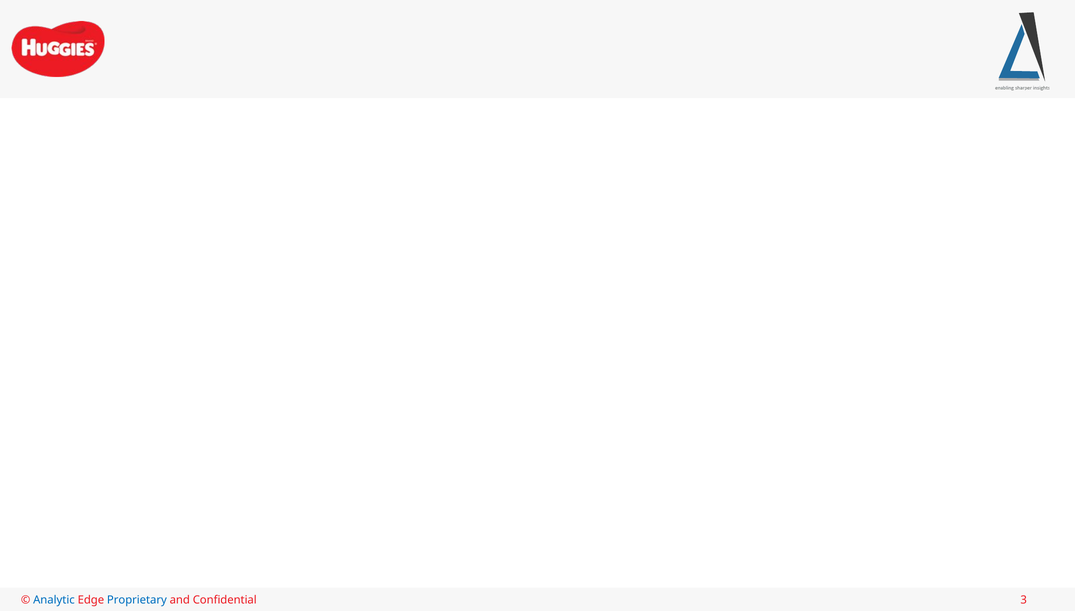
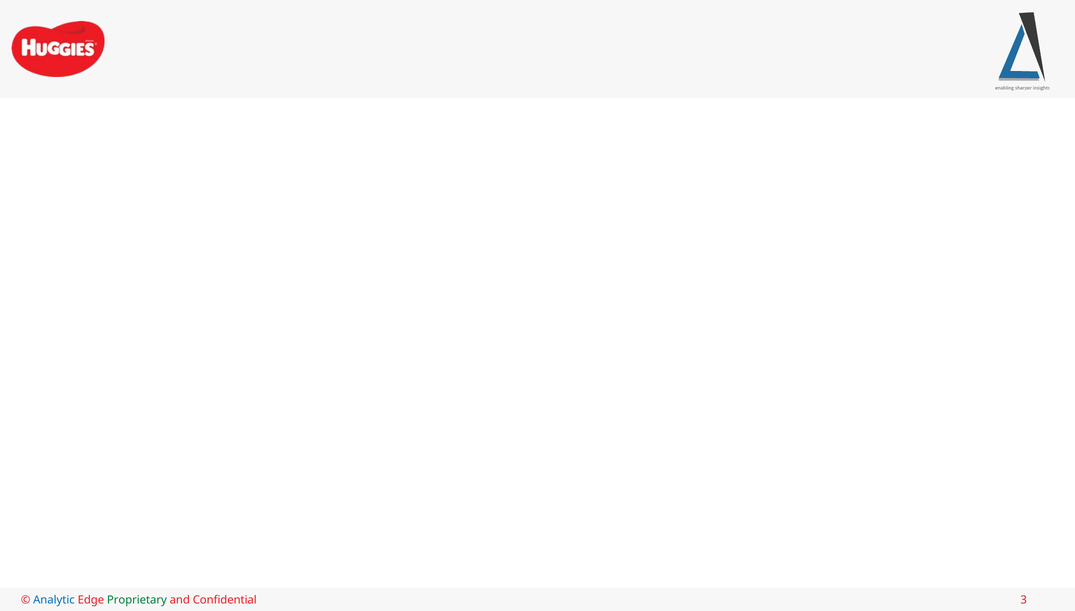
Proprietary colour: blue -> green
